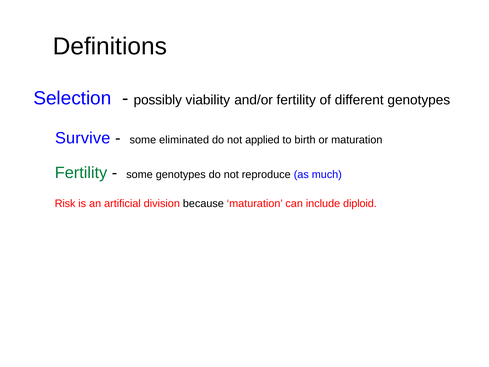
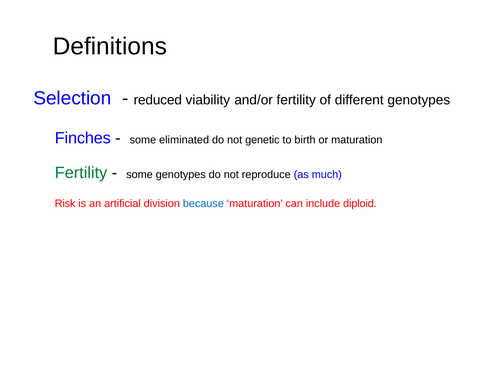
possibly: possibly -> reduced
Survive: Survive -> Finches
applied: applied -> genetic
because colour: black -> blue
